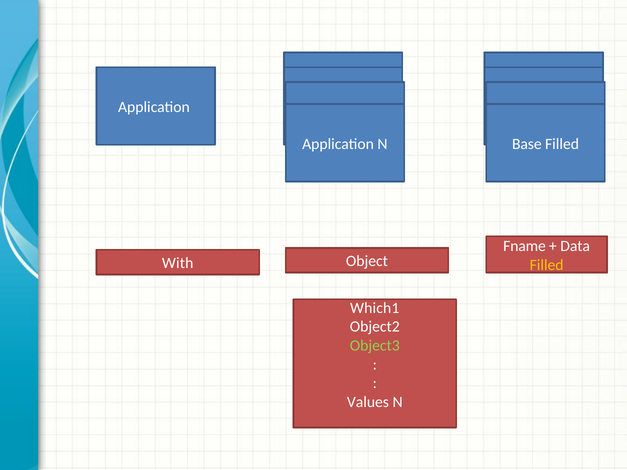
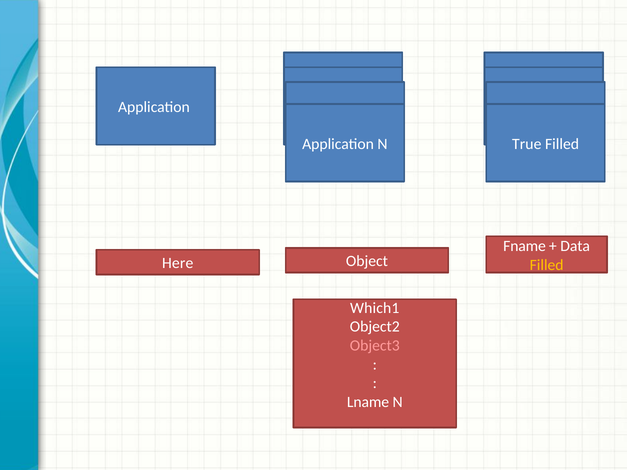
Base: Base -> True
With: With -> Here
Object3 colour: light green -> pink
Values: Values -> Lname
